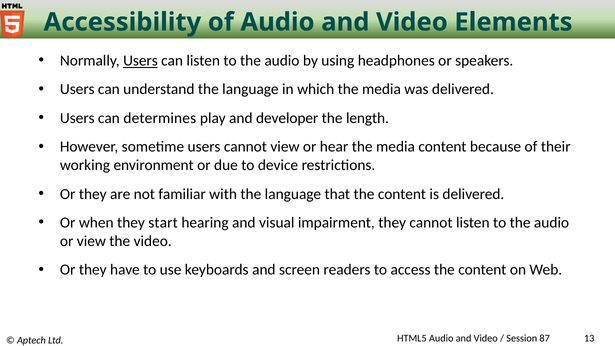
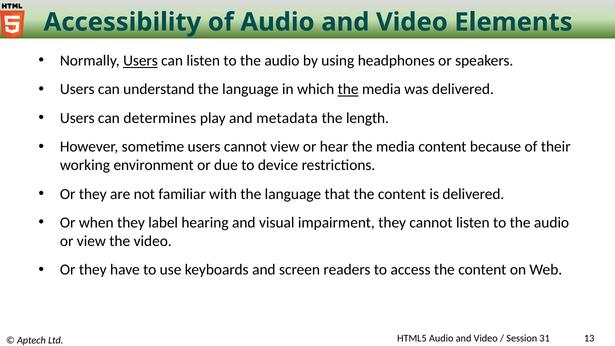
the at (348, 89) underline: none -> present
developer: developer -> metadata
start: start -> label
87: 87 -> 31
